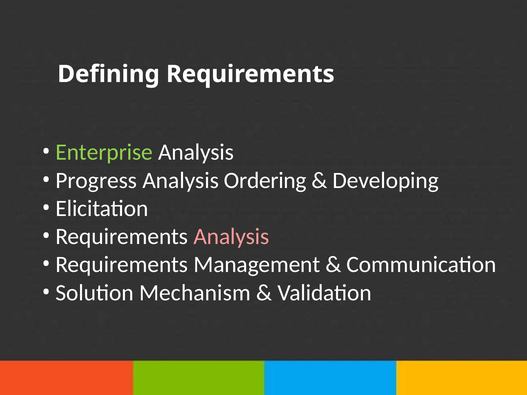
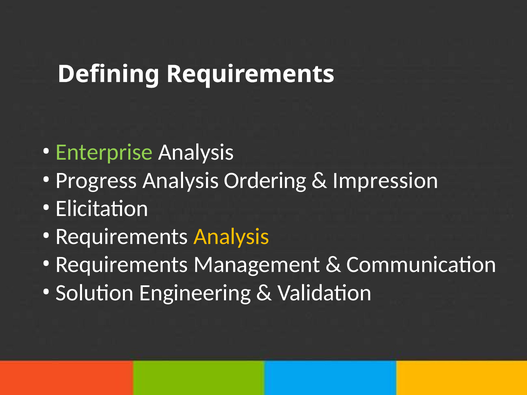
Developing: Developing -> Impression
Analysis at (231, 237) colour: pink -> yellow
Mechanism: Mechanism -> Engineering
